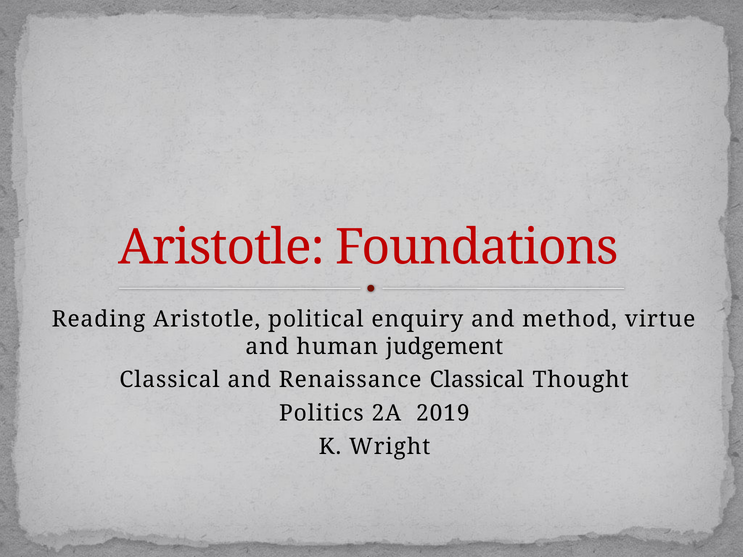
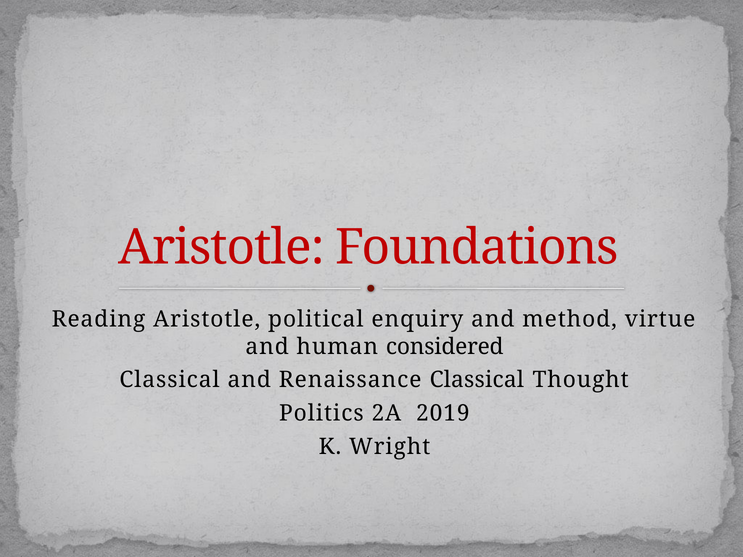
judgement: judgement -> considered
